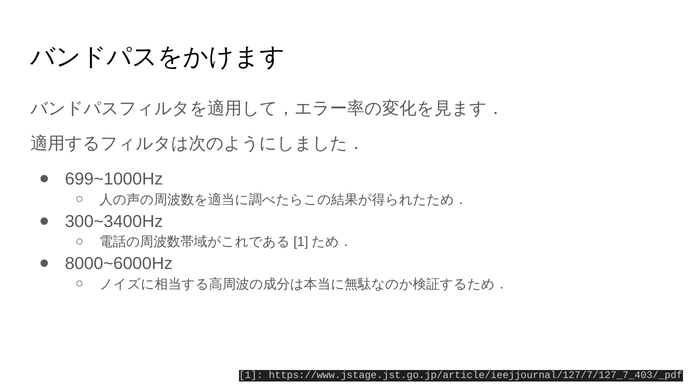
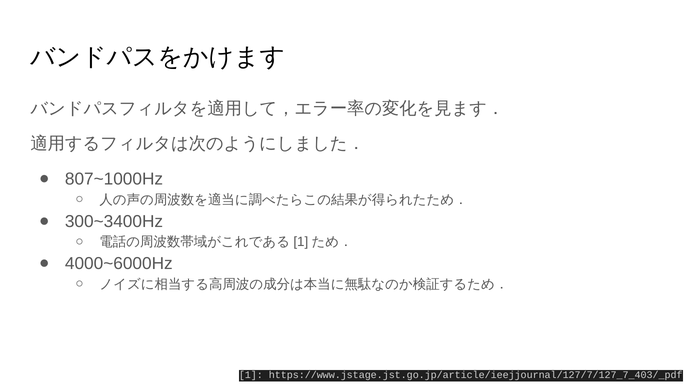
699~1000Hz: 699~1000Hz -> 807~1000Hz
8000~6000Hz: 8000~6000Hz -> 4000~6000Hz
